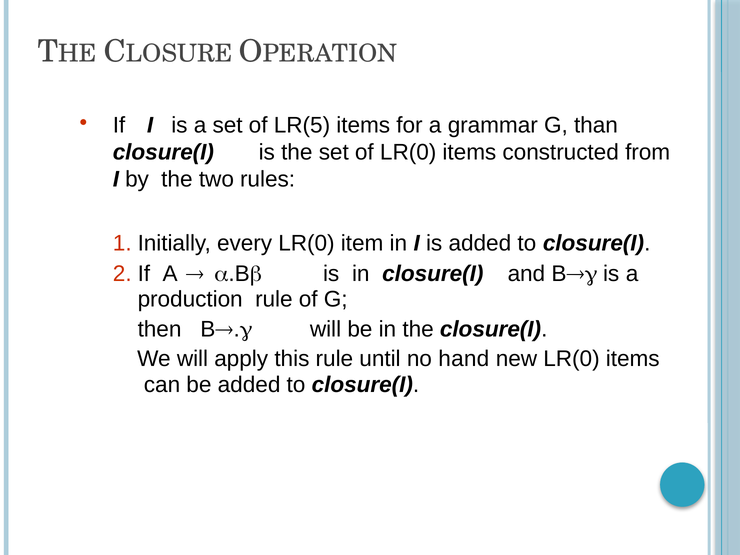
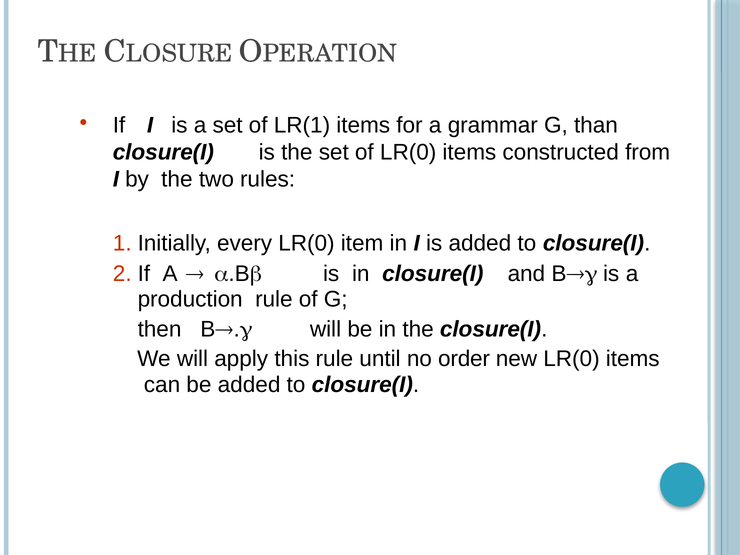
LR(5: LR(5 -> LR(1
hand: hand -> order
